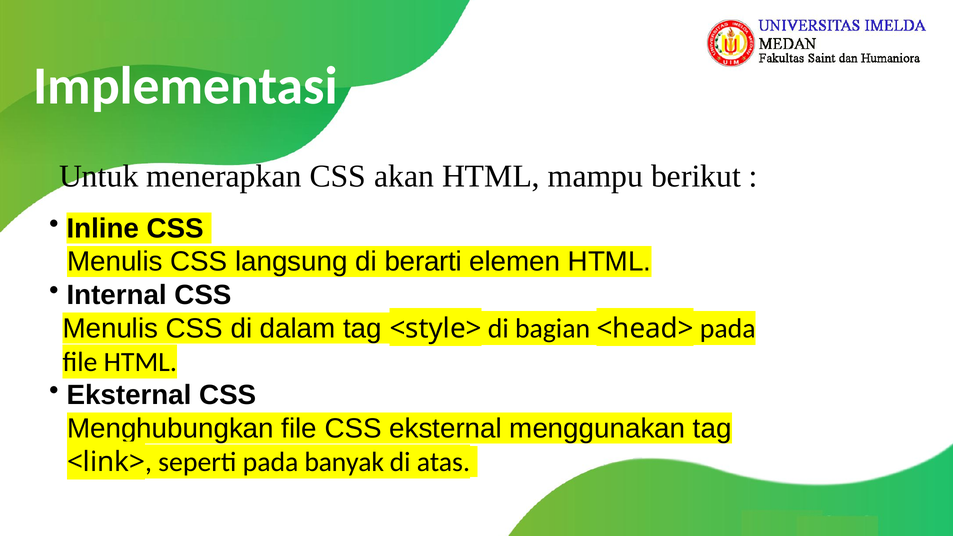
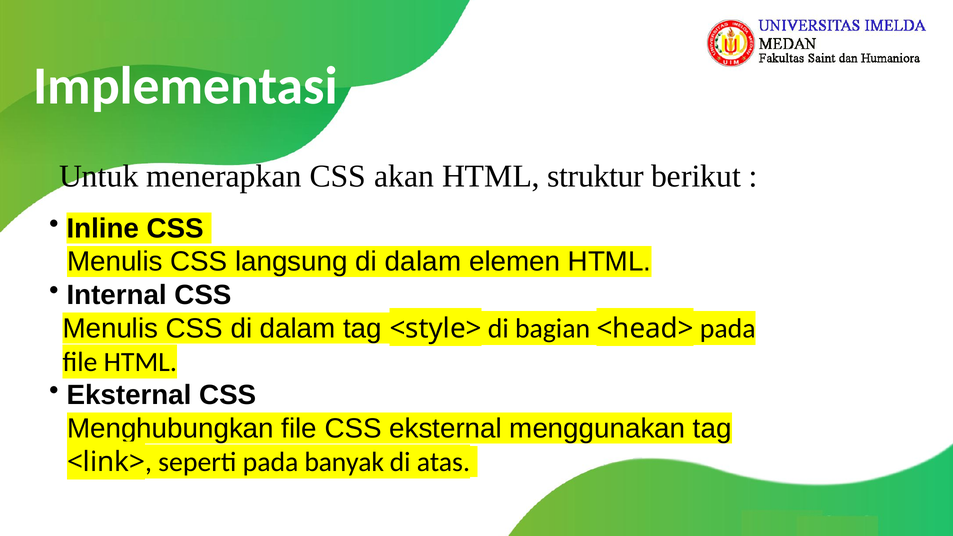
mampu: mampu -> struktur
langsung di berarti: berarti -> dalam
